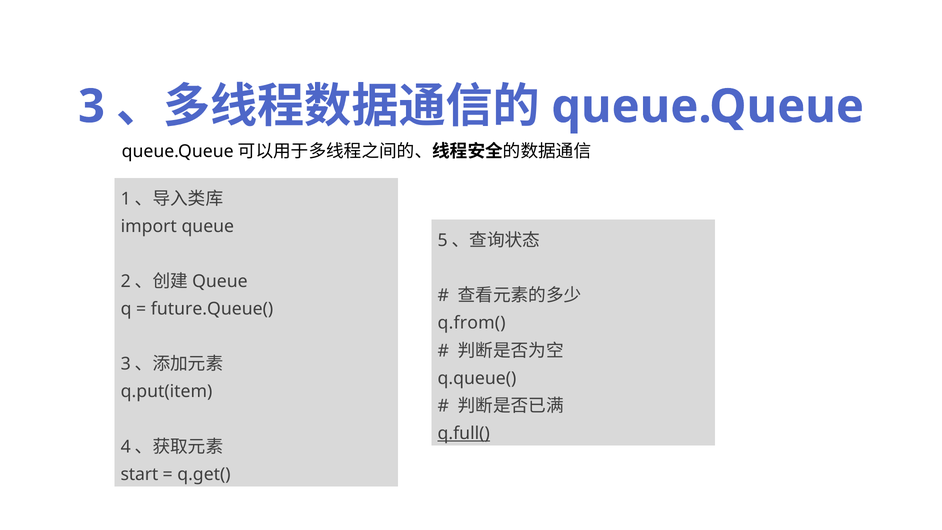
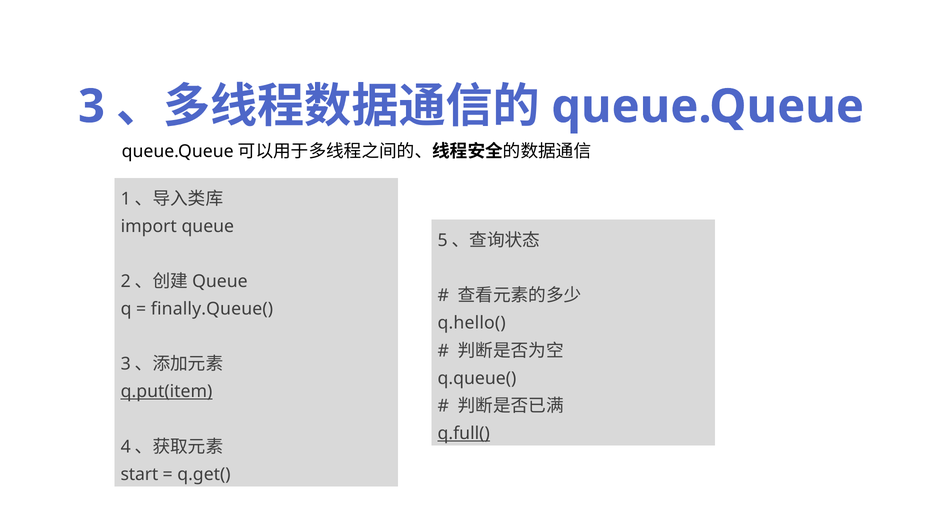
future.Queue(: future.Queue( -> finally.Queue(
q.from(: q.from( -> q.hello(
q.put(item underline: none -> present
